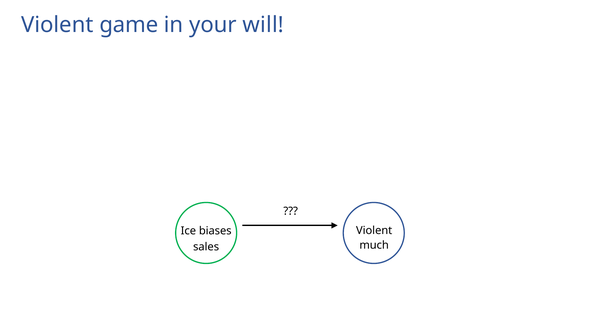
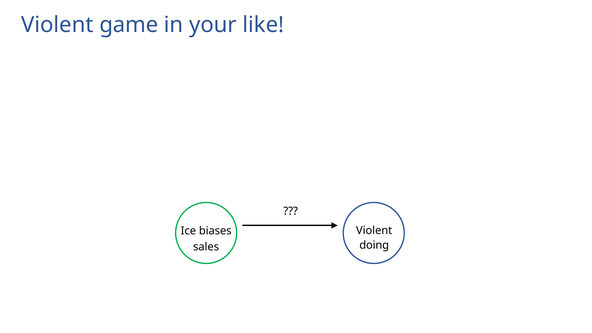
will: will -> like
much: much -> doing
